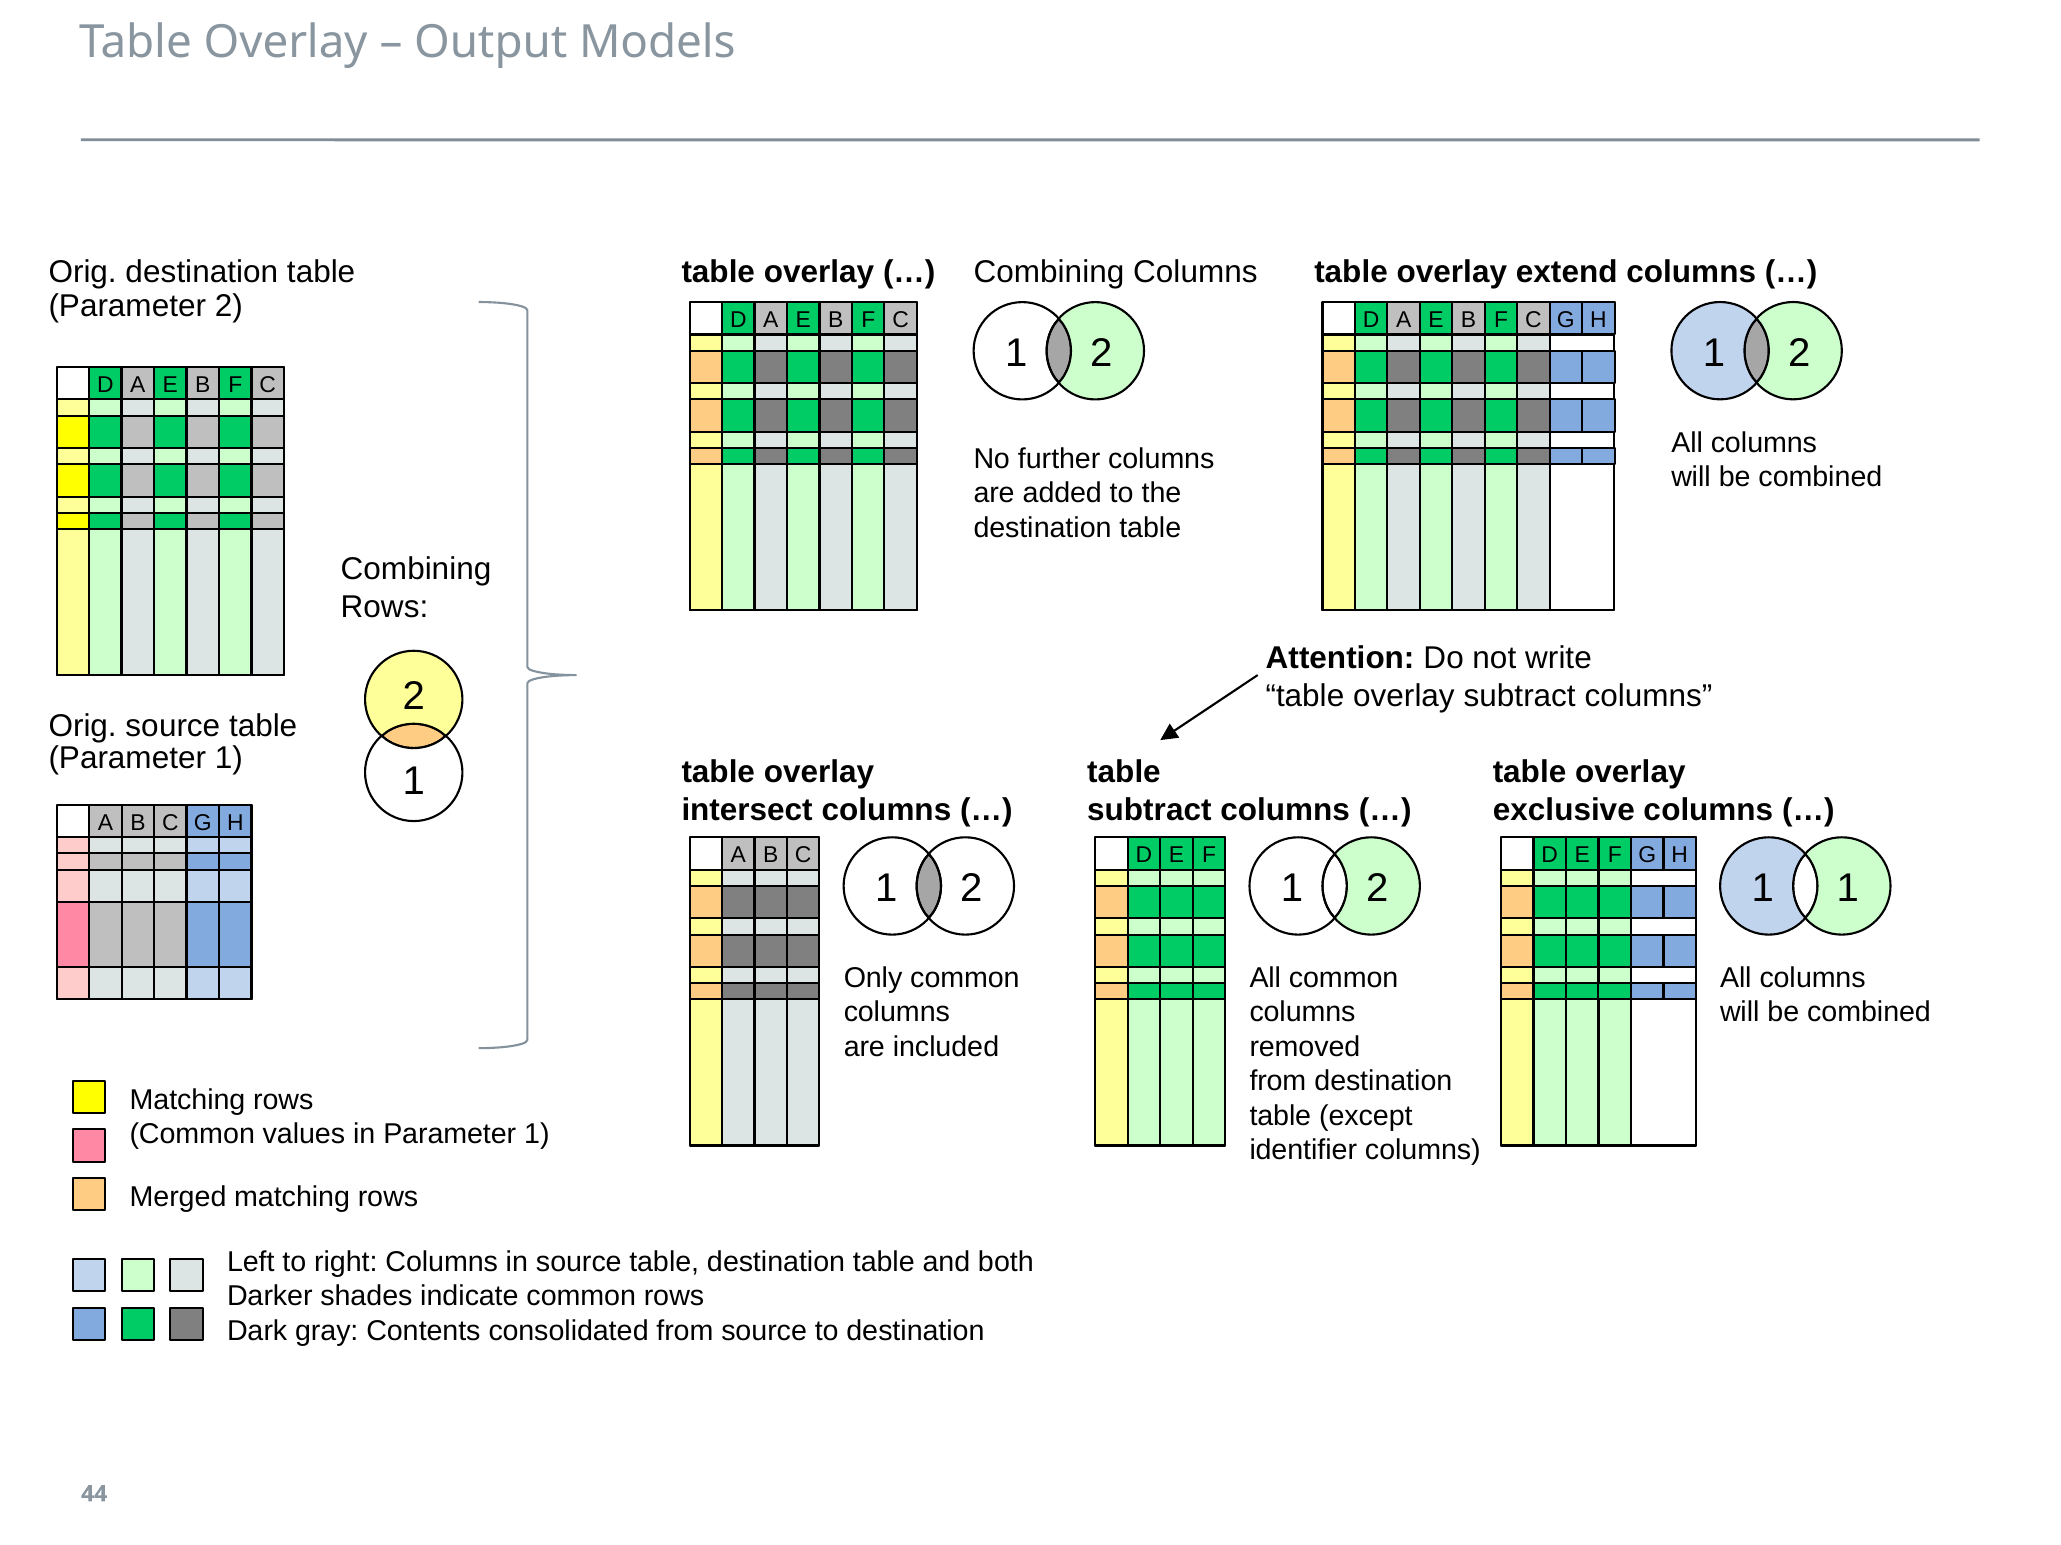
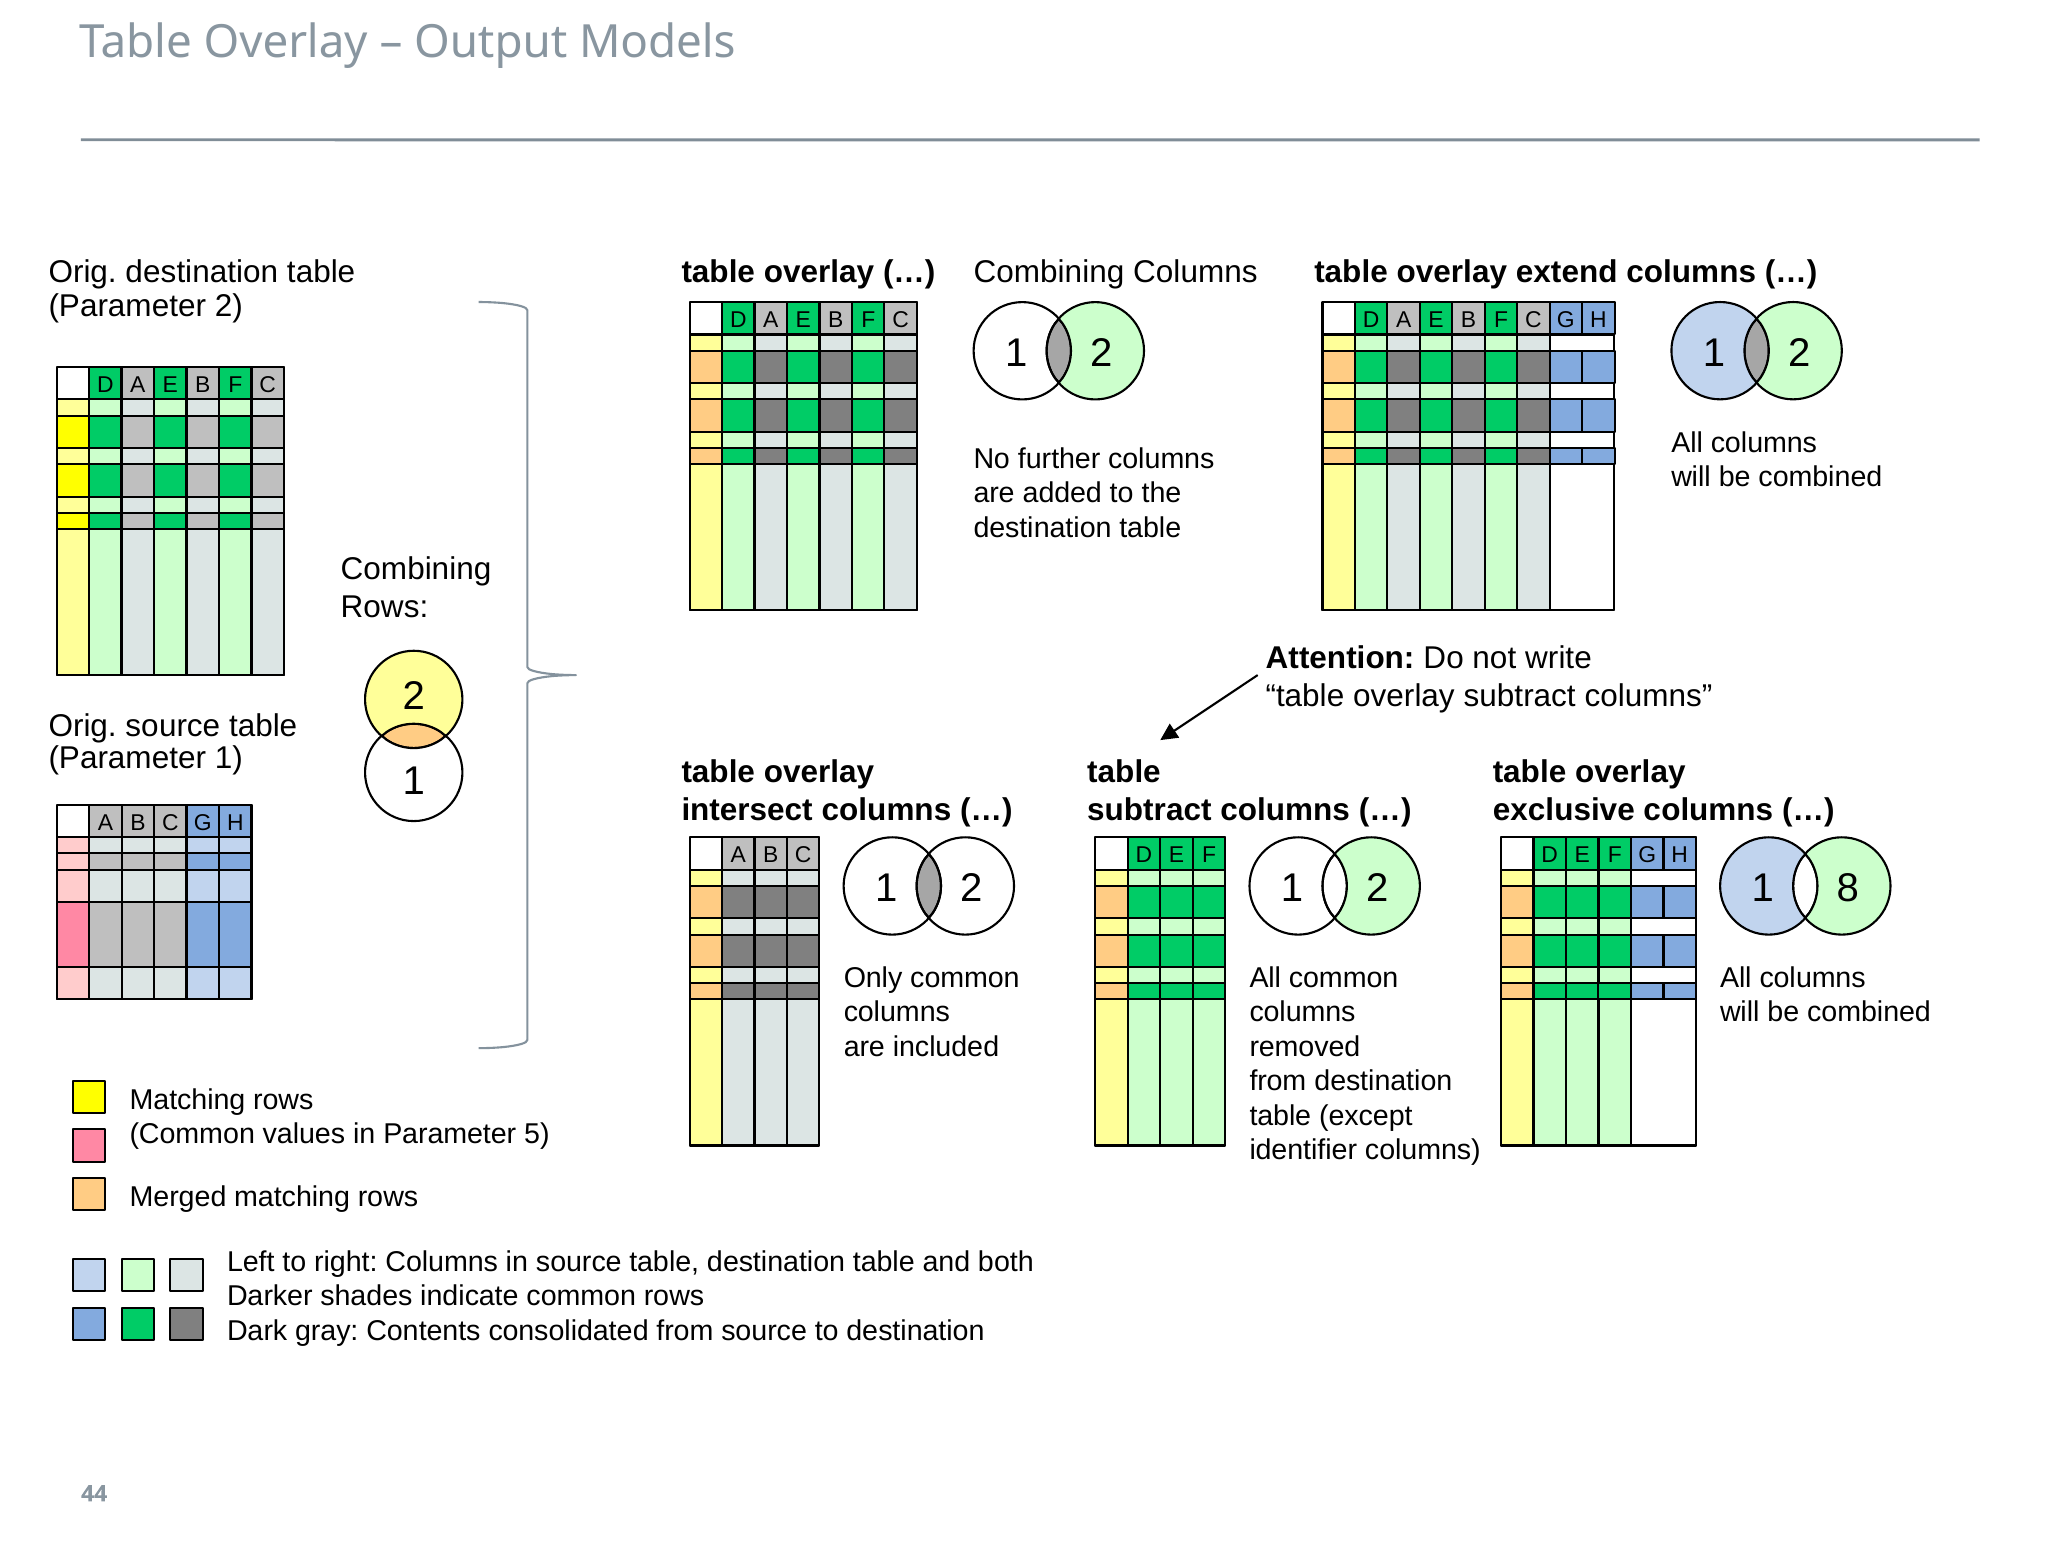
1 at (1848, 889): 1 -> 8
in Parameter 1: 1 -> 5
